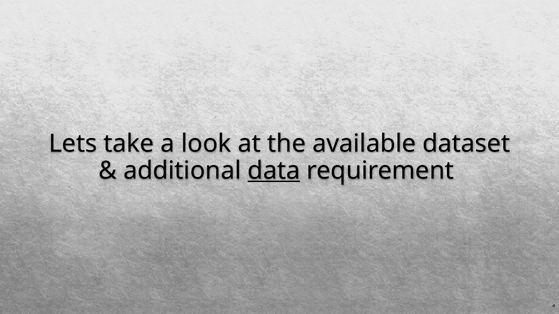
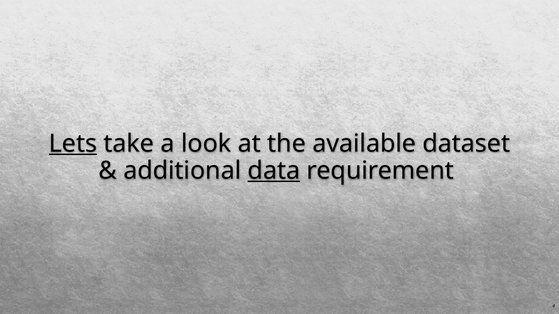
Lets underline: none -> present
